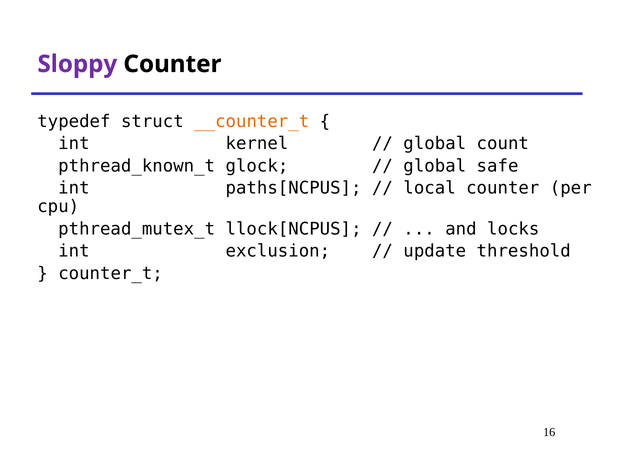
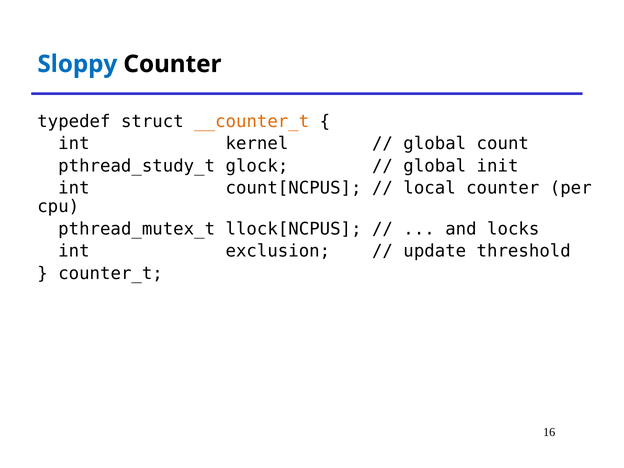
Sloppy colour: purple -> blue
pthread_known_t: pthread_known_t -> pthread_study_t
safe: safe -> init
paths[NCPUS: paths[NCPUS -> count[NCPUS
